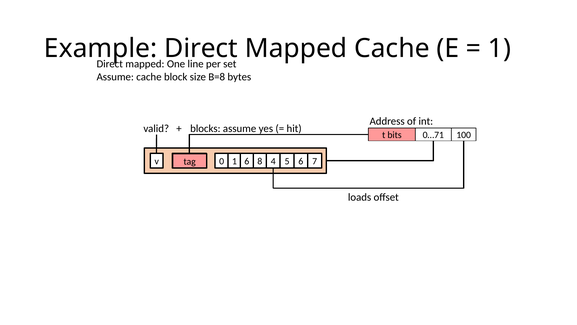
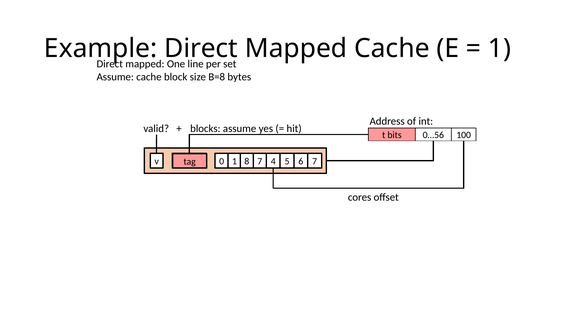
0…71: 0…71 -> 0…56
1 6: 6 -> 8
v 8: 8 -> 7
loads: loads -> cores
